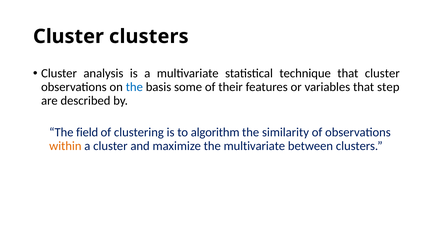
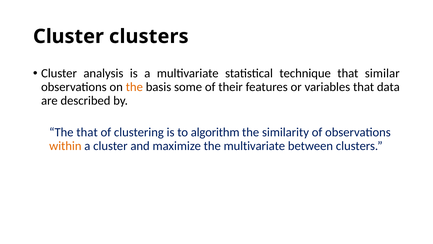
that cluster: cluster -> similar
the at (134, 87) colour: blue -> orange
step: step -> data
The field: field -> that
